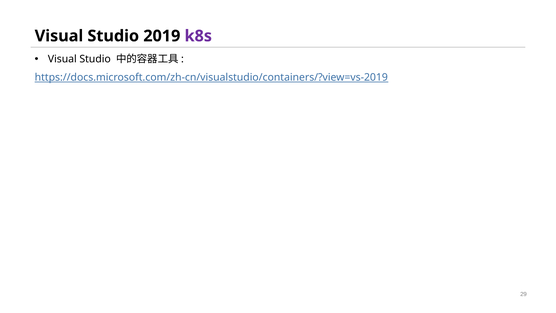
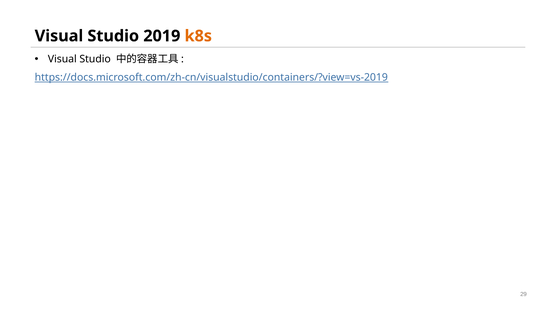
k8s colour: purple -> orange
